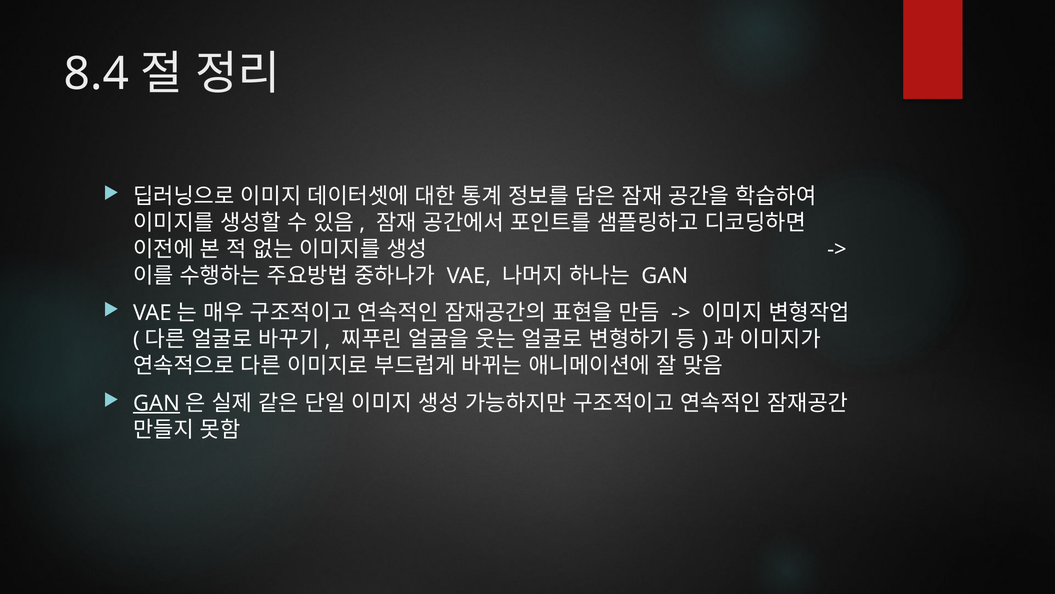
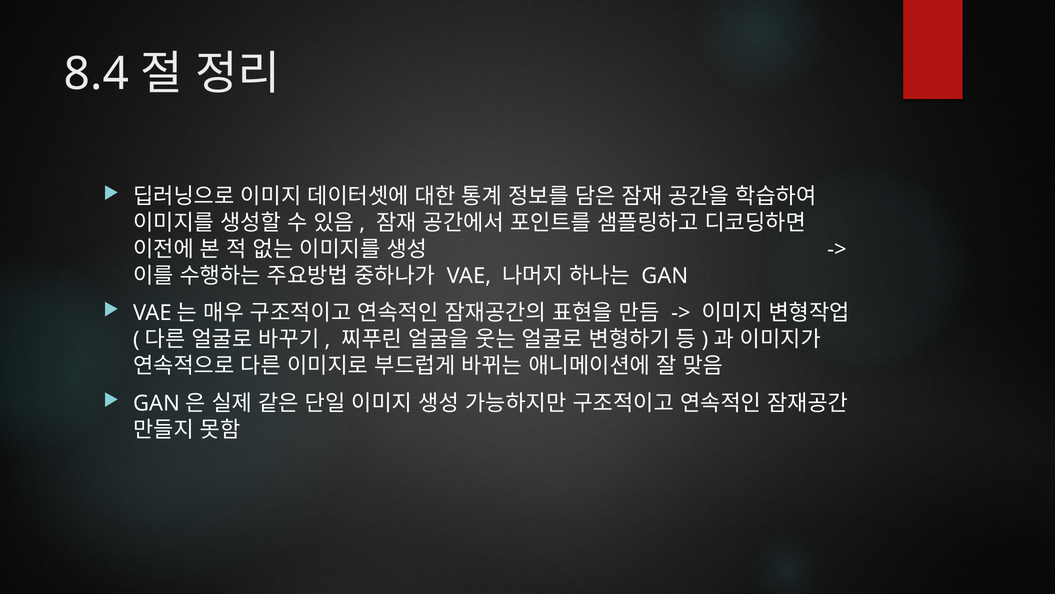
GAN at (156, 403) underline: present -> none
